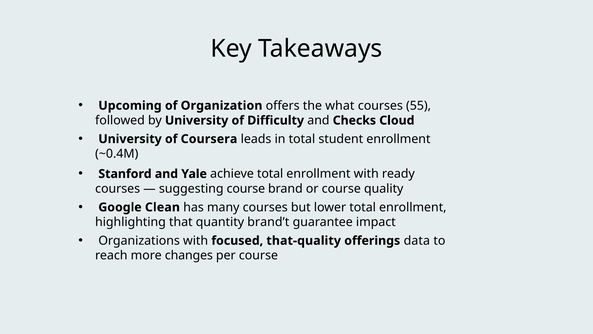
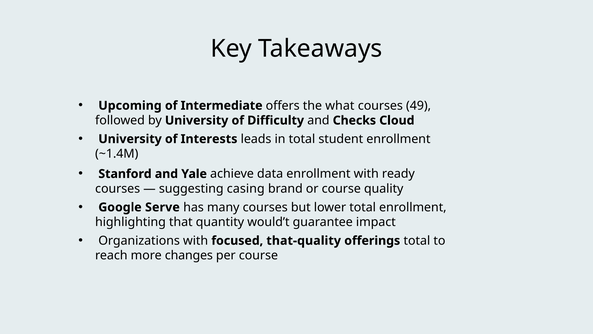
Organization: Organization -> Intermediate
55: 55 -> 49
Coursera: Coursera -> Interests
~0.4M: ~0.4M -> ~1.4M
achieve total: total -> data
suggesting course: course -> casing
Clean: Clean -> Serve
brand’t: brand’t -> would’t
offerings data: data -> total
